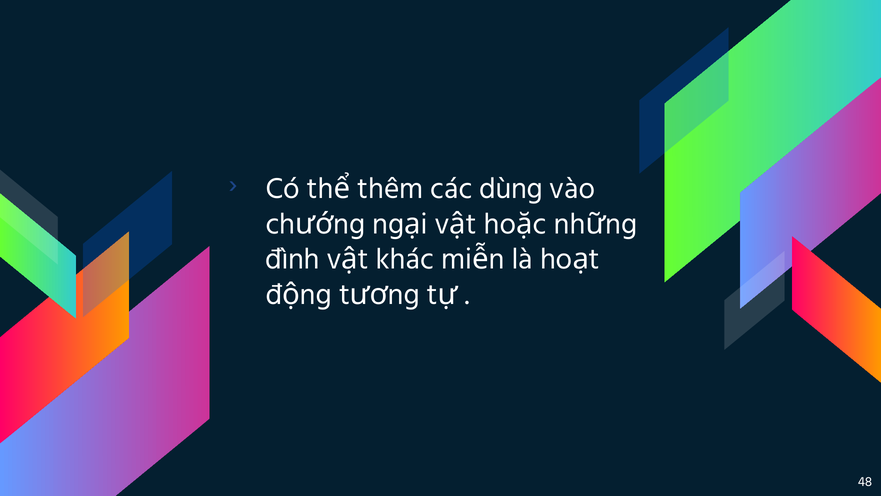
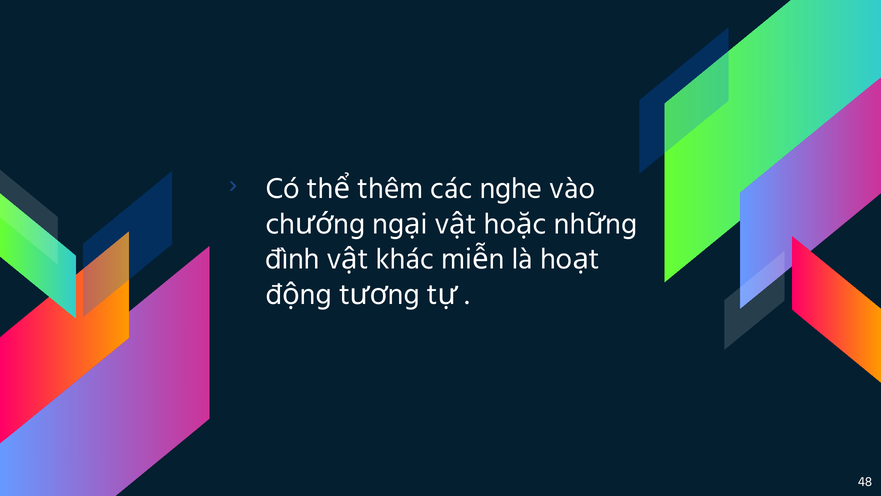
dùng: dùng -> nghe
